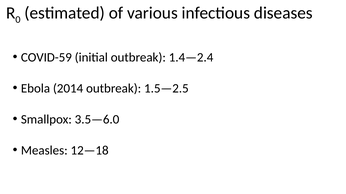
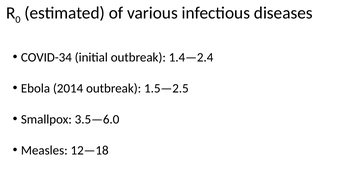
COVID-59: COVID-59 -> COVID-34
